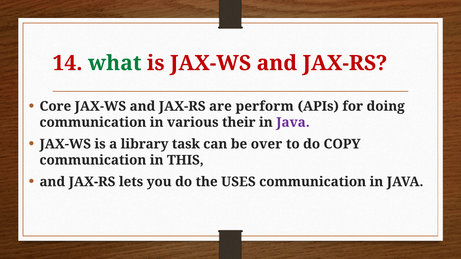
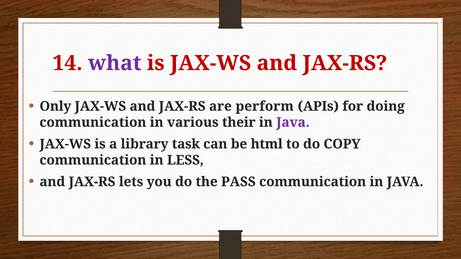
what colour: green -> purple
Core: Core -> Only
over: over -> html
THIS: THIS -> LESS
USES: USES -> PASS
